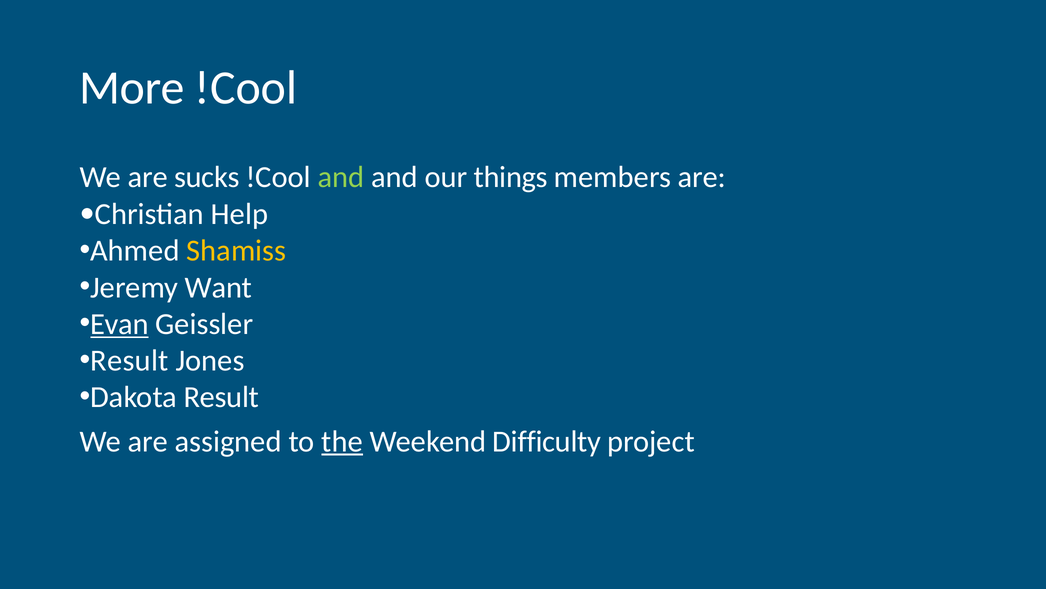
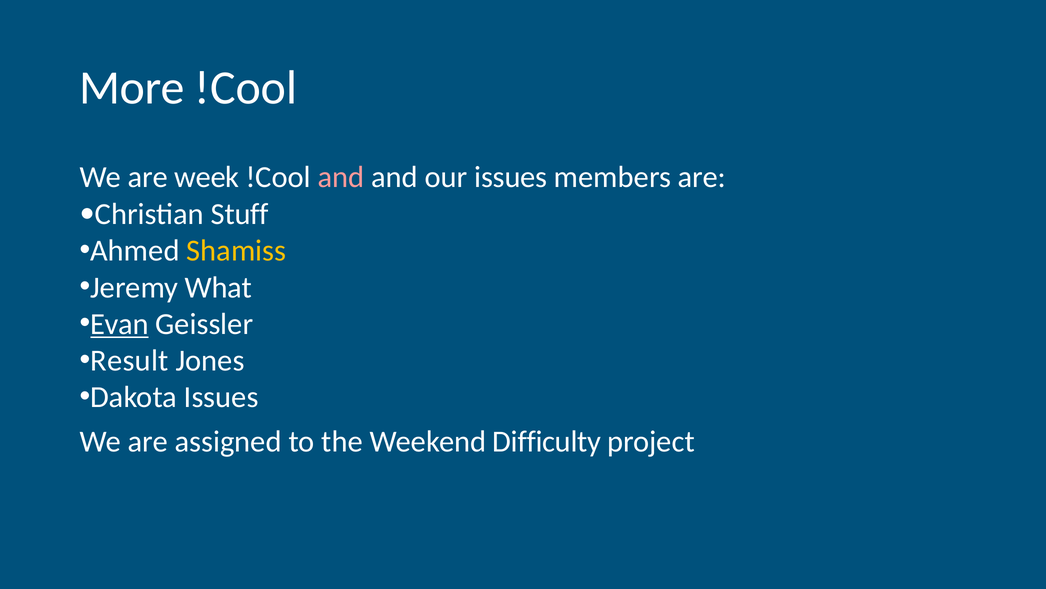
sucks: sucks -> week
and at (341, 177) colour: light green -> pink
our things: things -> issues
Help: Help -> Stuff
Want: Want -> What
Dakota Result: Result -> Issues
the underline: present -> none
